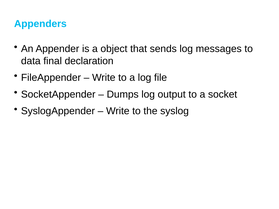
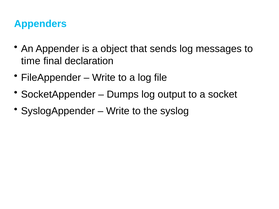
data: data -> time
